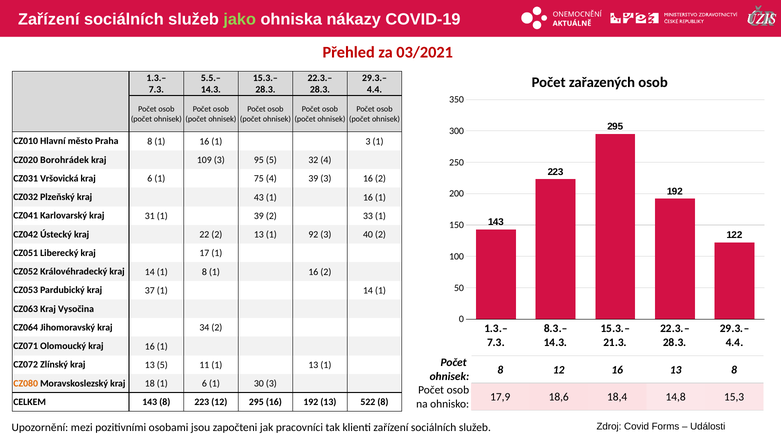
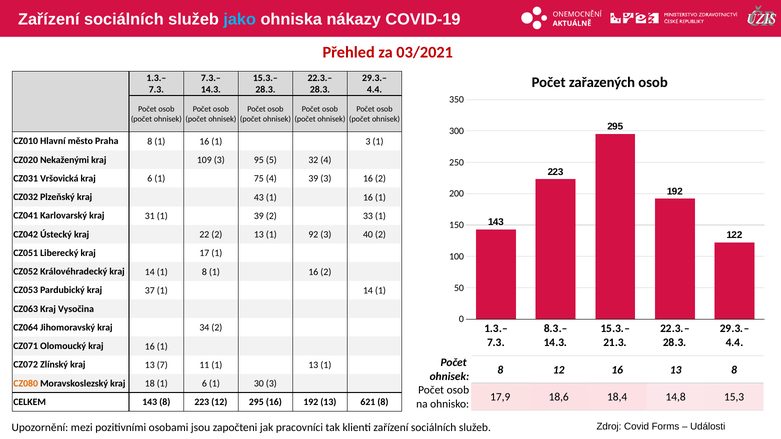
jako colour: light green -> light blue
5.5.–: 5.5.– -> 7.3.–
Borohrádek: Borohrádek -> Nekaženými
13 5: 5 -> 7
522: 522 -> 621
